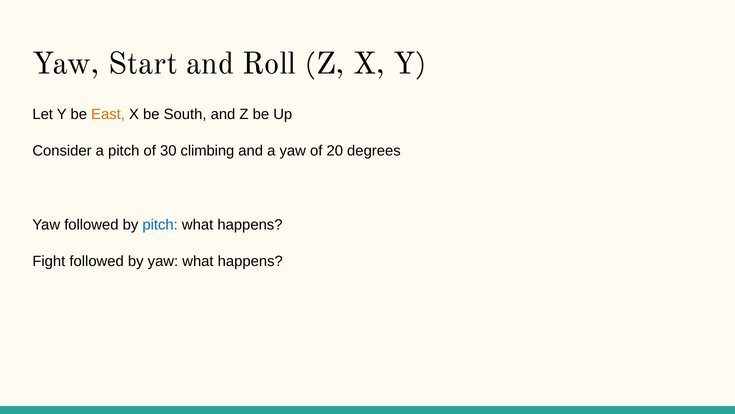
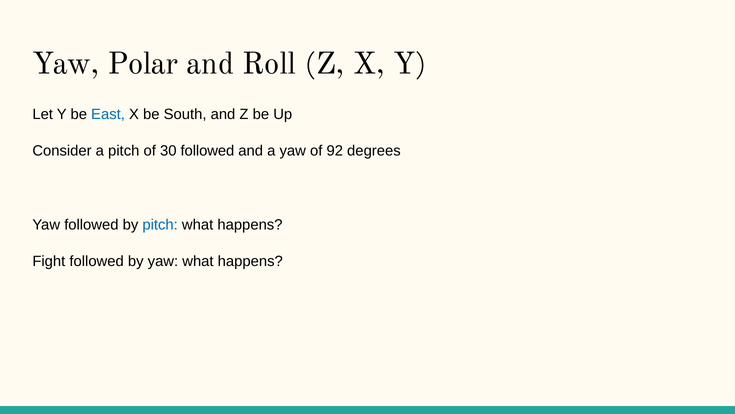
Start: Start -> Polar
East colour: orange -> blue
30 climbing: climbing -> followed
20: 20 -> 92
